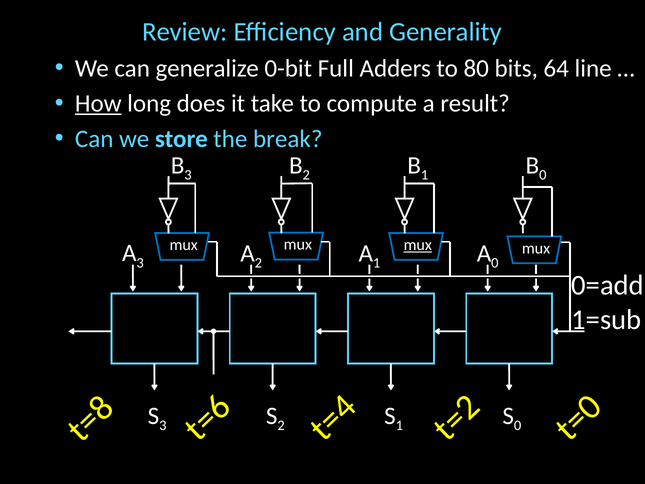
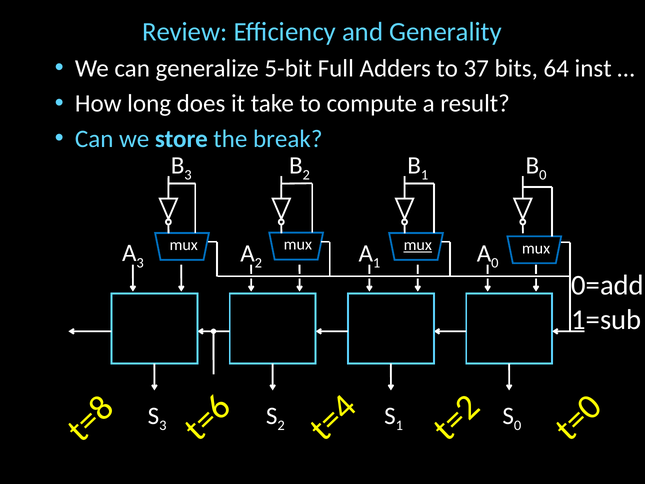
0-bit: 0-bit -> 5-bit
80: 80 -> 37
line: line -> inst
How underline: present -> none
